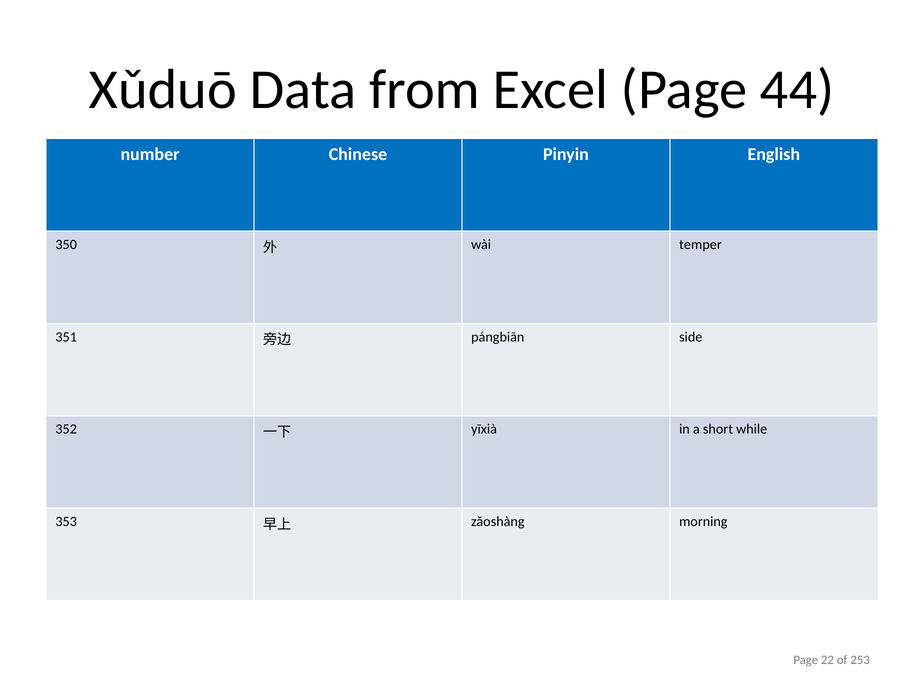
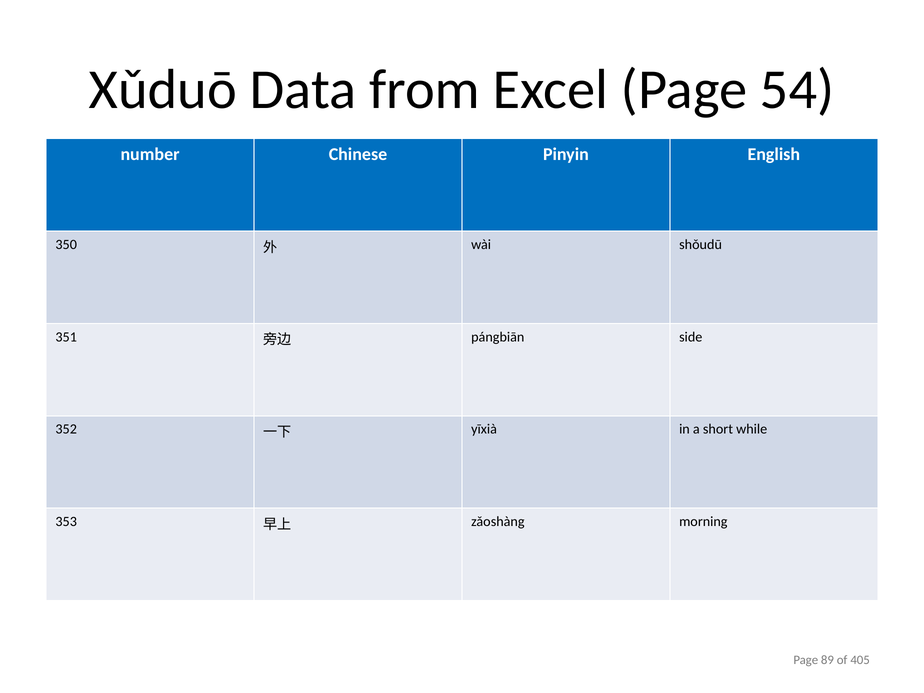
44: 44 -> 54
temper: temper -> shǒudū
22: 22 -> 89
253: 253 -> 405
